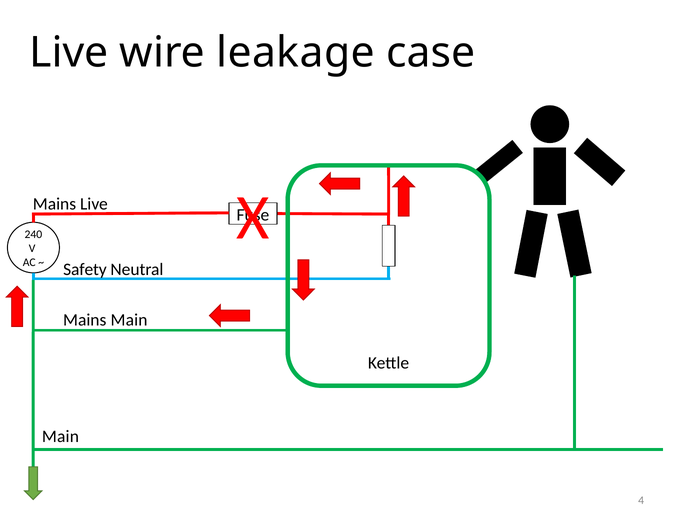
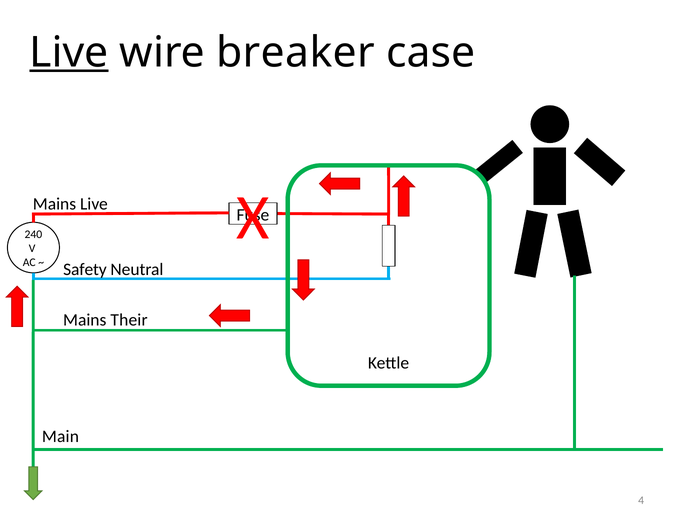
Live at (69, 53) underline: none -> present
leakage: leakage -> breaker
Mains Main: Main -> Their
